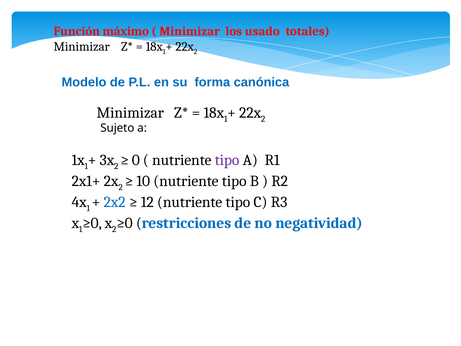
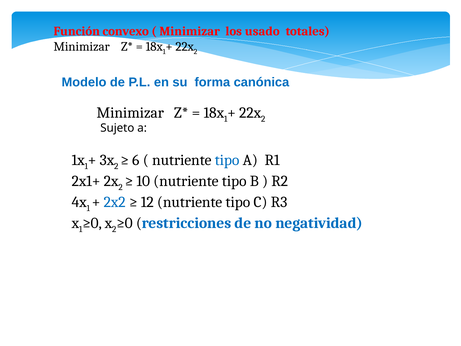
máximo: máximo -> convexo
0: 0 -> 6
tipo at (227, 160) colour: purple -> blue
